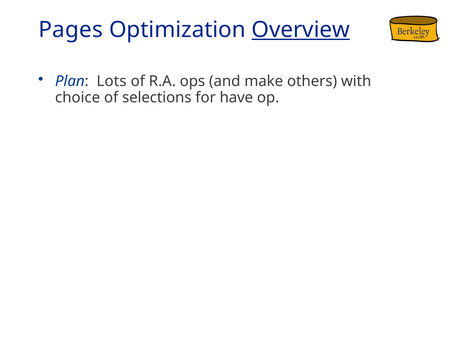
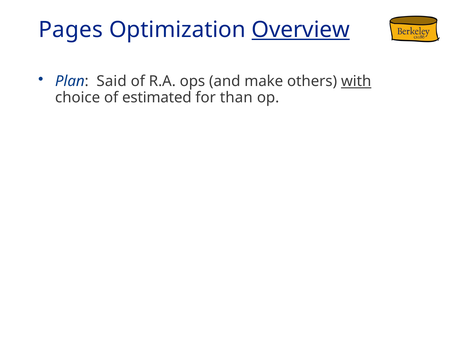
Lots: Lots -> Said
with underline: none -> present
selections: selections -> estimated
have: have -> than
